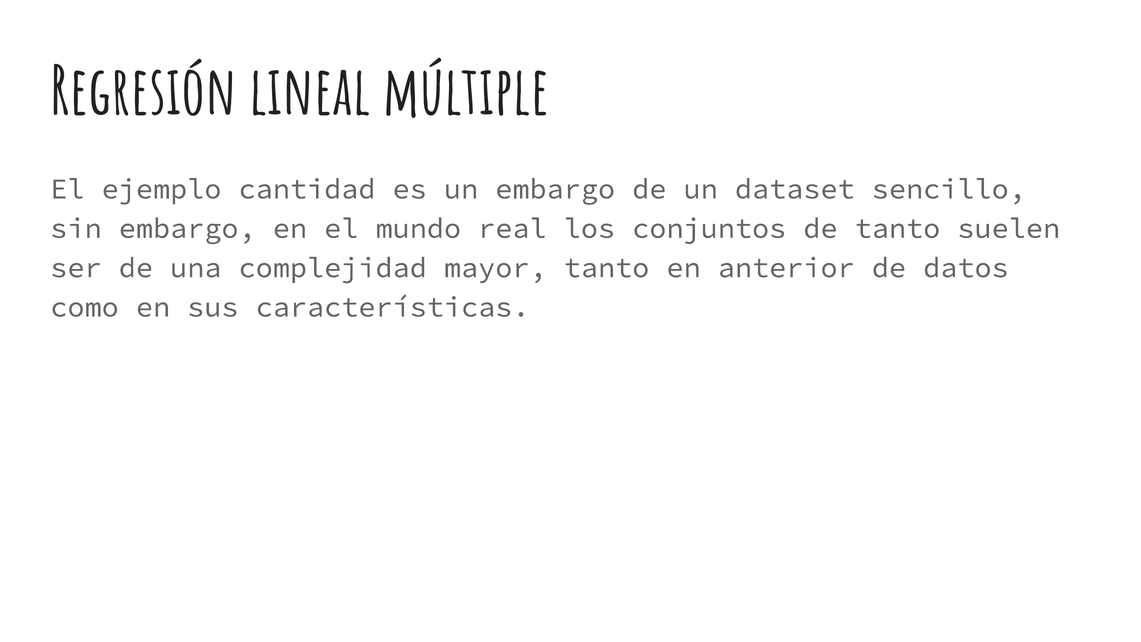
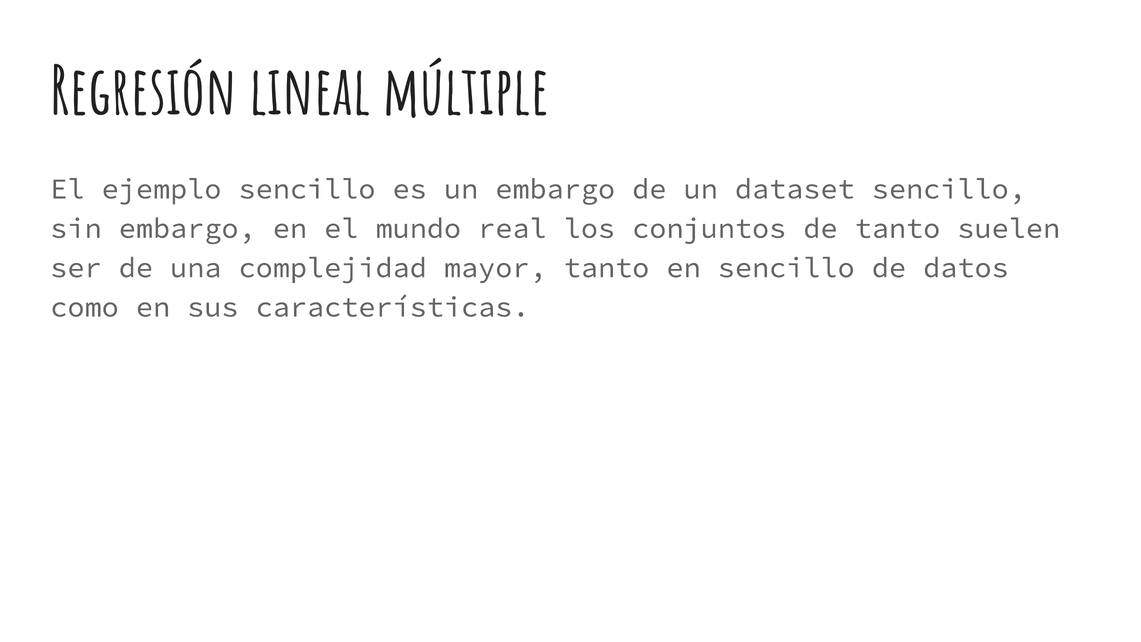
ejemplo cantidad: cantidad -> sencillo
en anterior: anterior -> sencillo
